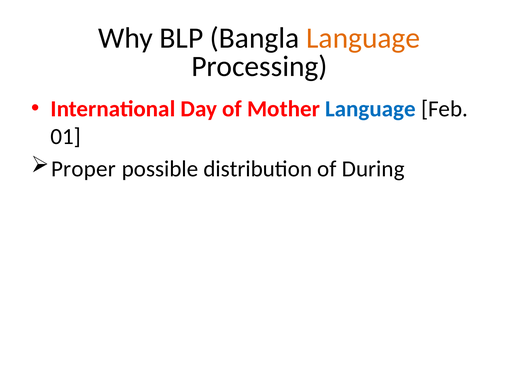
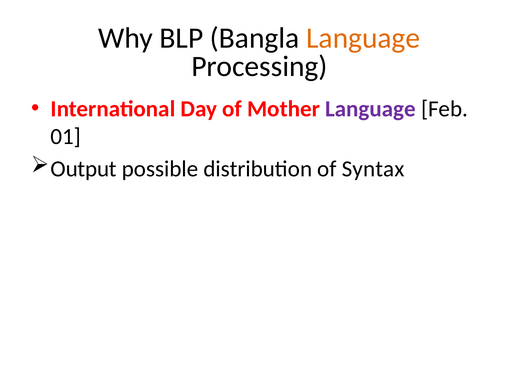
Language at (370, 109) colour: blue -> purple
Proper: Proper -> Output
During: During -> Syntax
